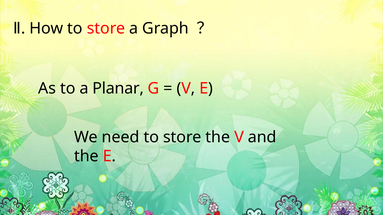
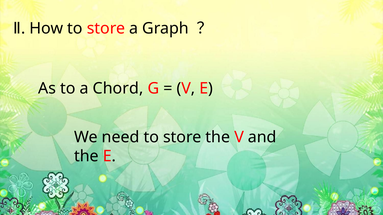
Planar: Planar -> Chord
